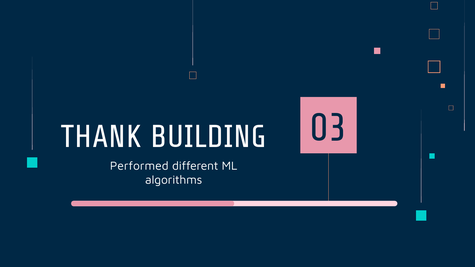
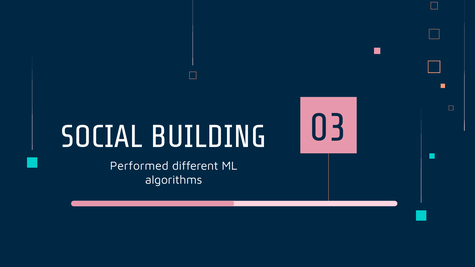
THANK: THANK -> SOCIAL
